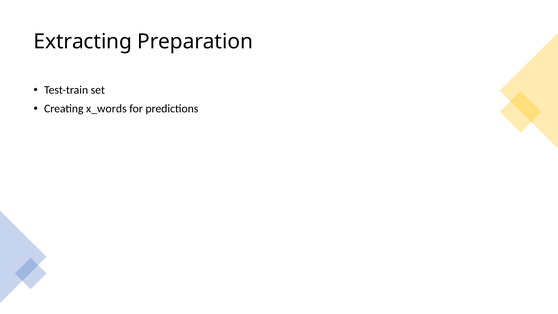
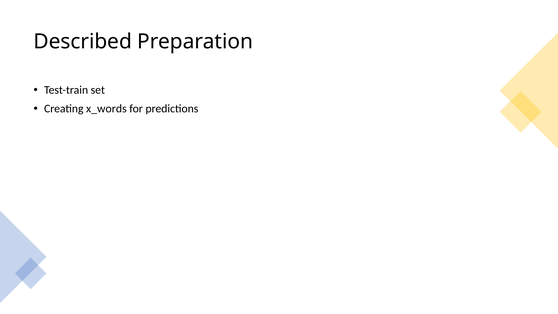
Extracting: Extracting -> Described
